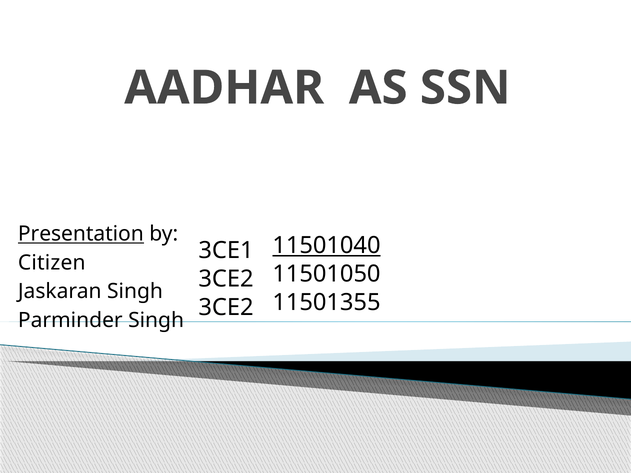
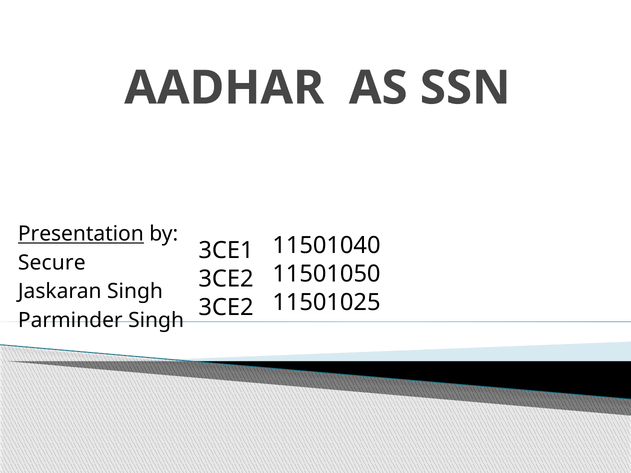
11501040 underline: present -> none
Citizen: Citizen -> Secure
11501355: 11501355 -> 11501025
